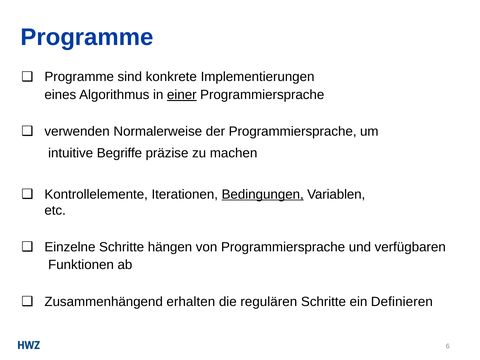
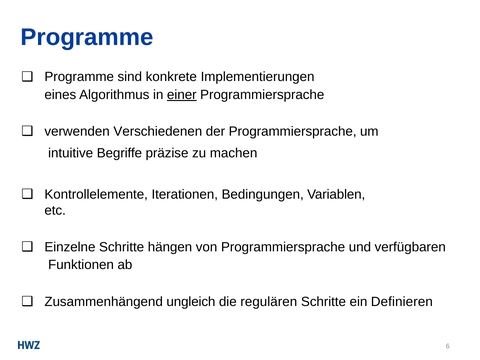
Normalerweise: Normalerweise -> Verschiedenen
Bedingungen underline: present -> none
erhalten: erhalten -> ungleich
